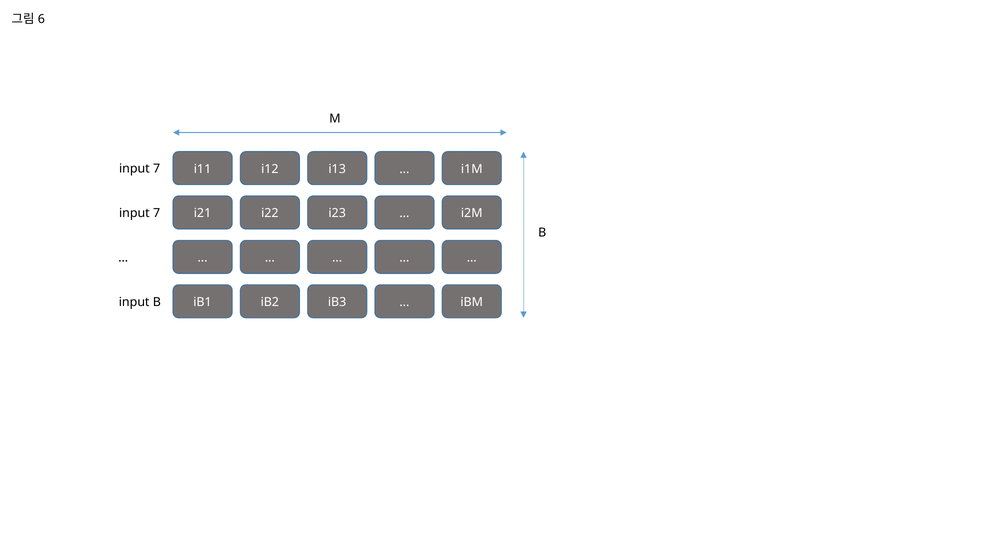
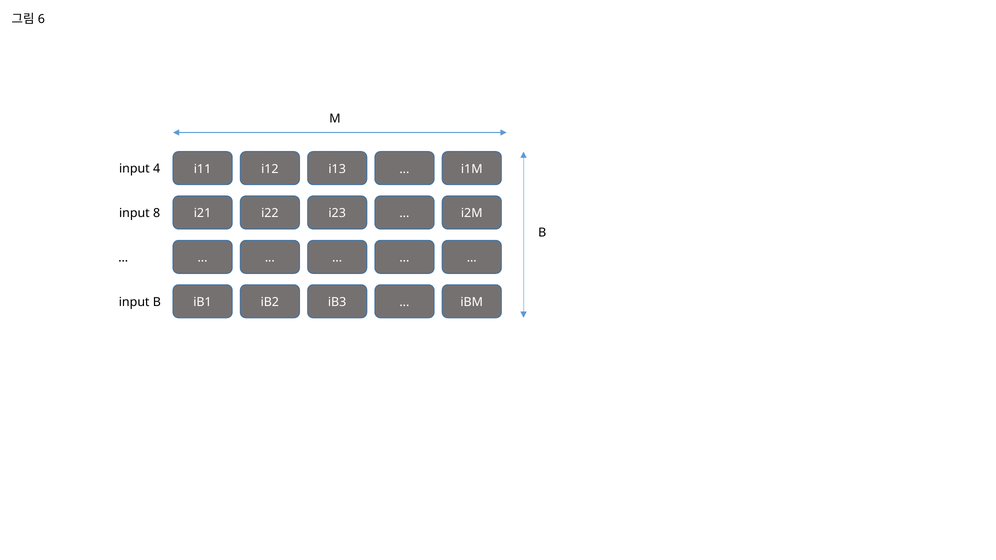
7 at (157, 169): 7 -> 4
7 at (157, 213): 7 -> 8
